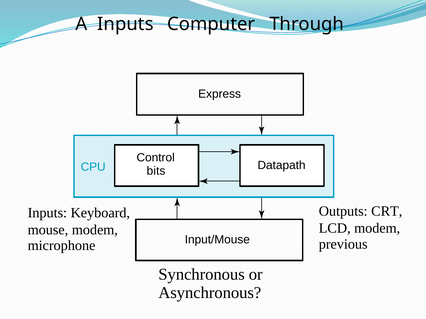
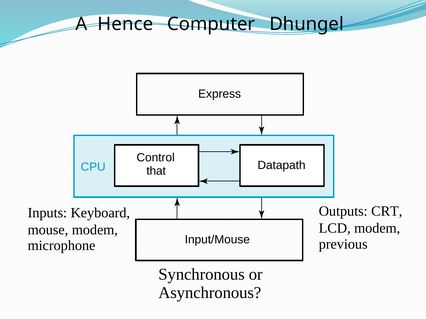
A Inputs: Inputs -> Hence
Through: Through -> Dhungel
bits: bits -> that
